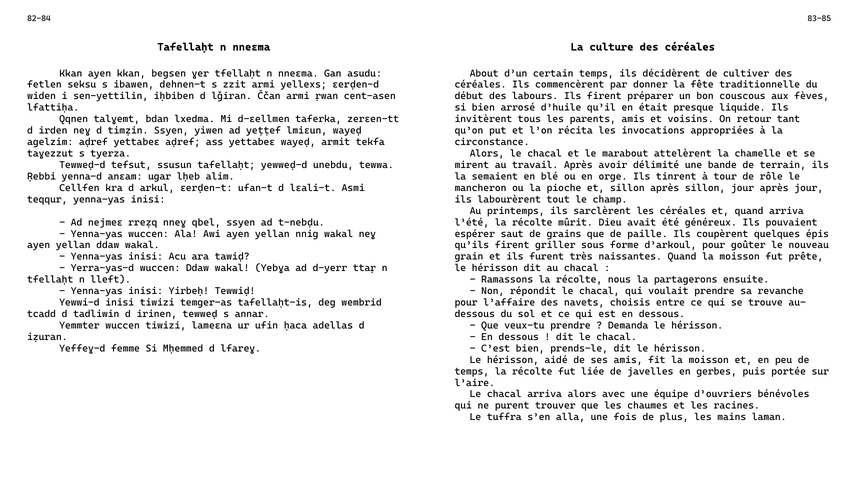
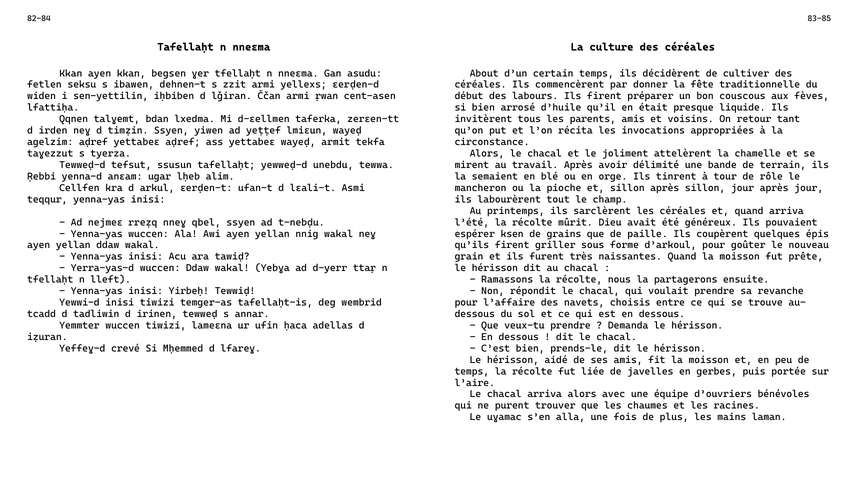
marabout: marabout -> joliment
saut: saut -> ksen
femme: femme -> crevé
tuffra: tuffra -> uɣamac
